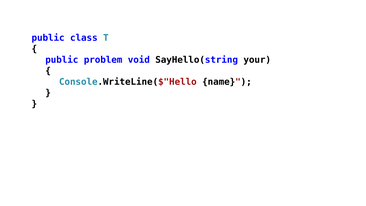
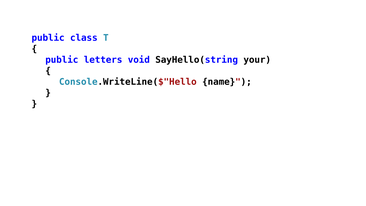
problem: problem -> letters
